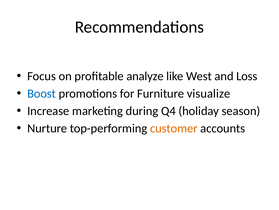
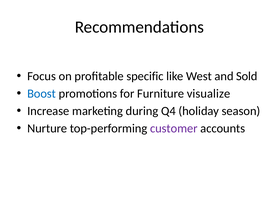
analyze: analyze -> specific
Loss: Loss -> Sold
customer colour: orange -> purple
